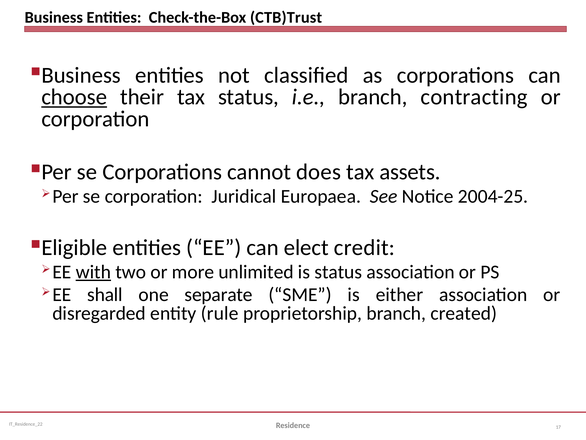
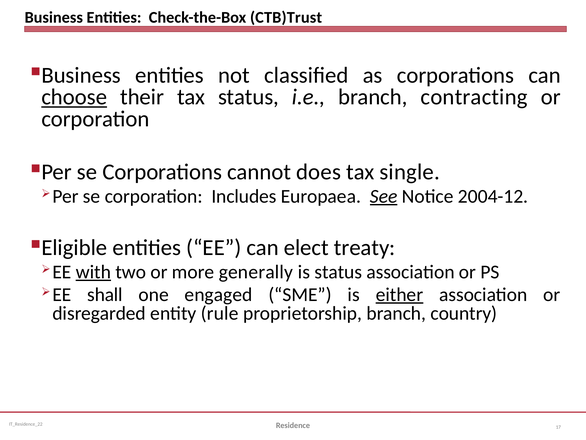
assets: assets -> single
Juridical: Juridical -> Includes
See underline: none -> present
2004-25: 2004-25 -> 2004-12
credit: credit -> treaty
unlimited: unlimited -> generally
separate: separate -> engaged
either underline: none -> present
created: created -> country
